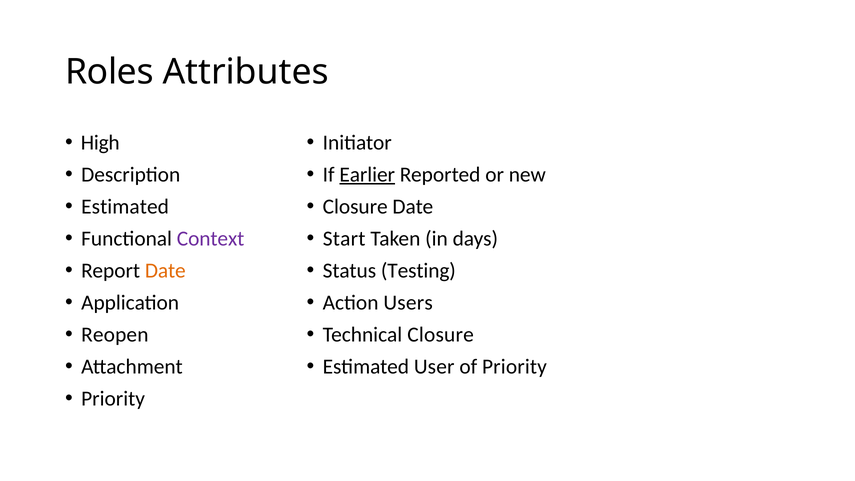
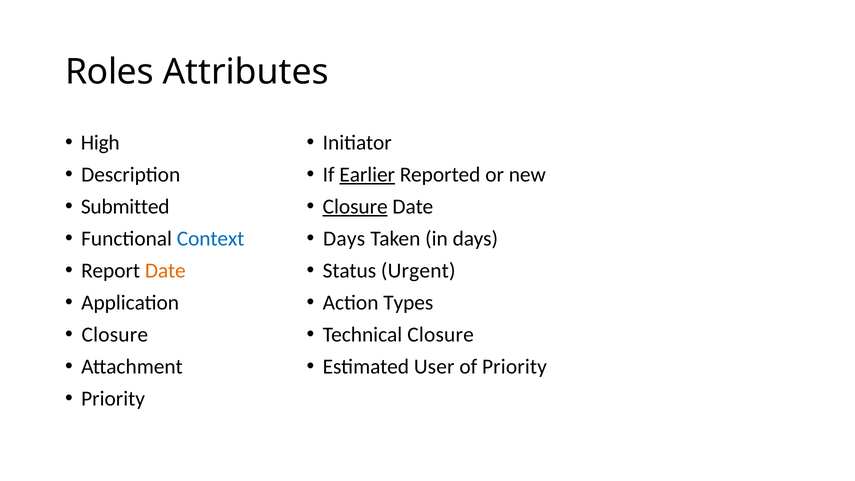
Estimated at (125, 207): Estimated -> Submitted
Closure at (355, 207) underline: none -> present
Context colour: purple -> blue
Start at (344, 239): Start -> Days
Testing: Testing -> Urgent
Users: Users -> Types
Reopen at (115, 335): Reopen -> Closure
